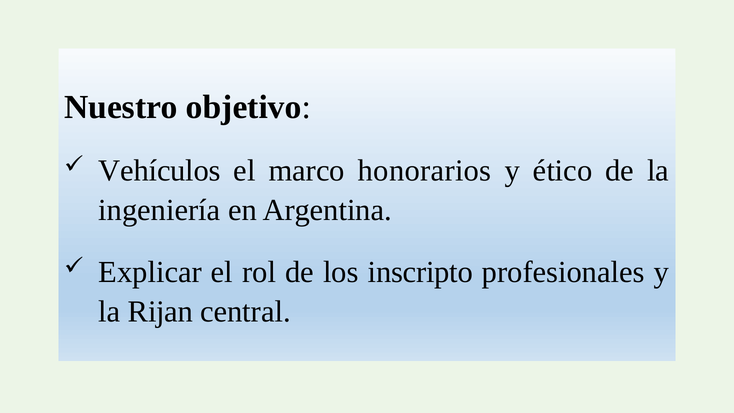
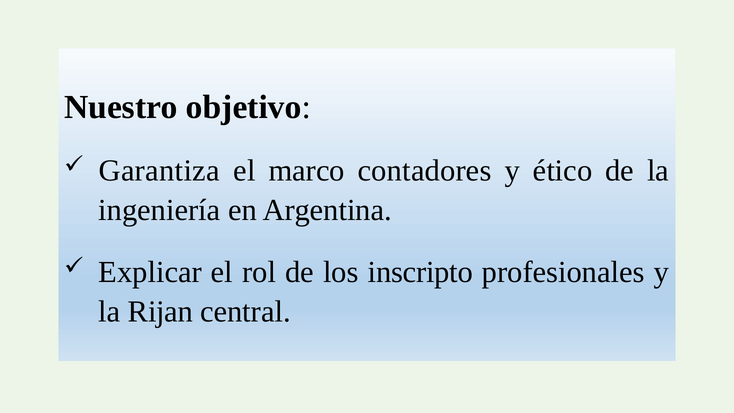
Vehículos: Vehículos -> Garantiza
honorarios: honorarios -> contadores
